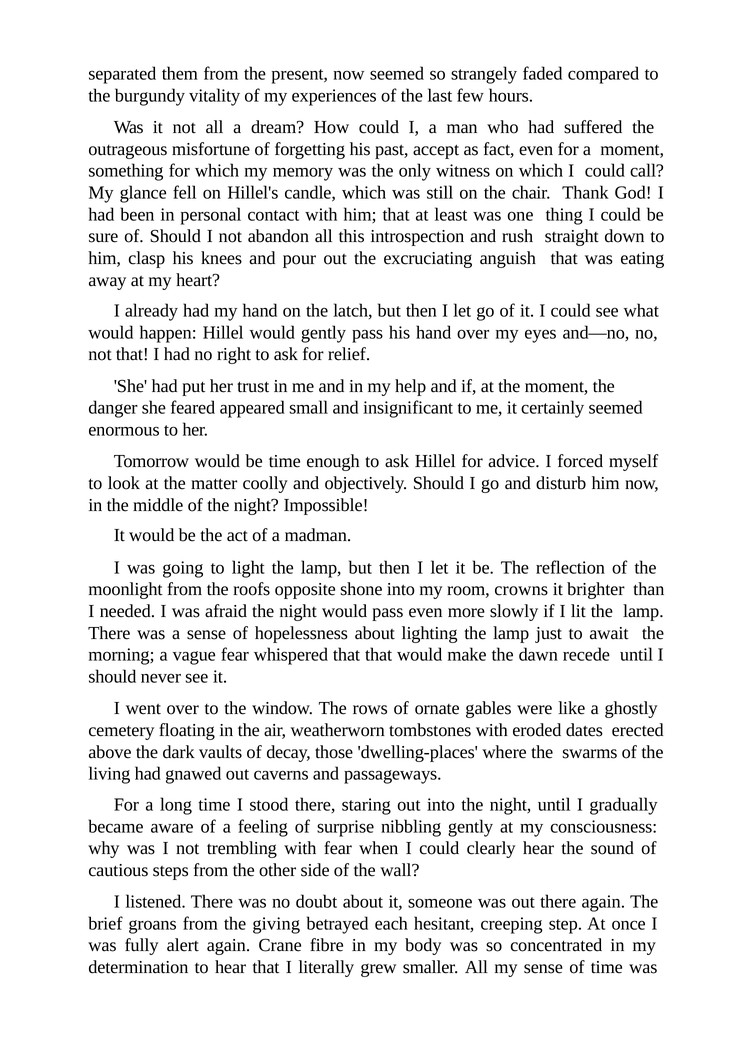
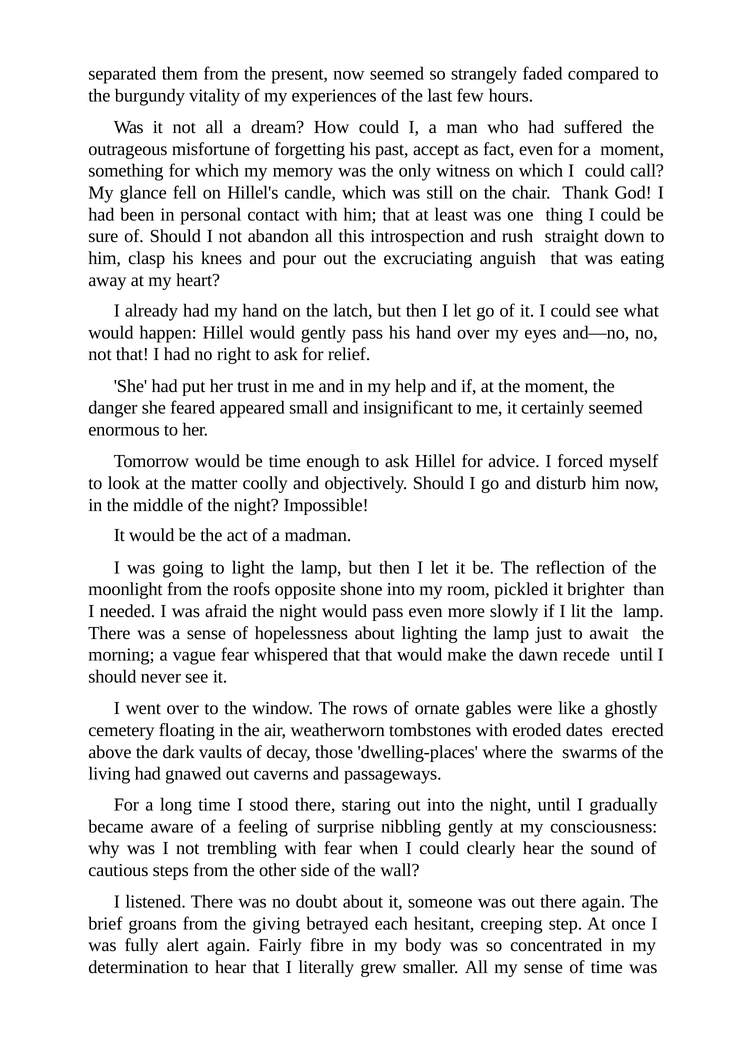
crowns: crowns -> pickled
Crane: Crane -> Fairly
